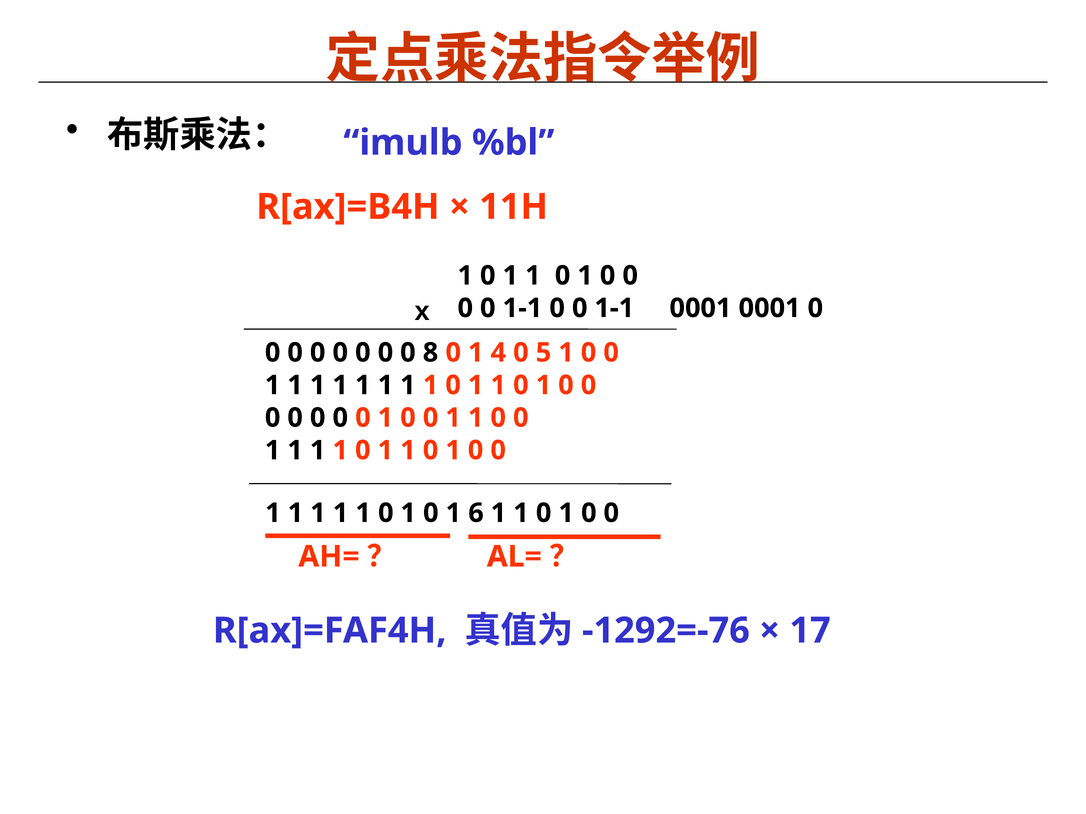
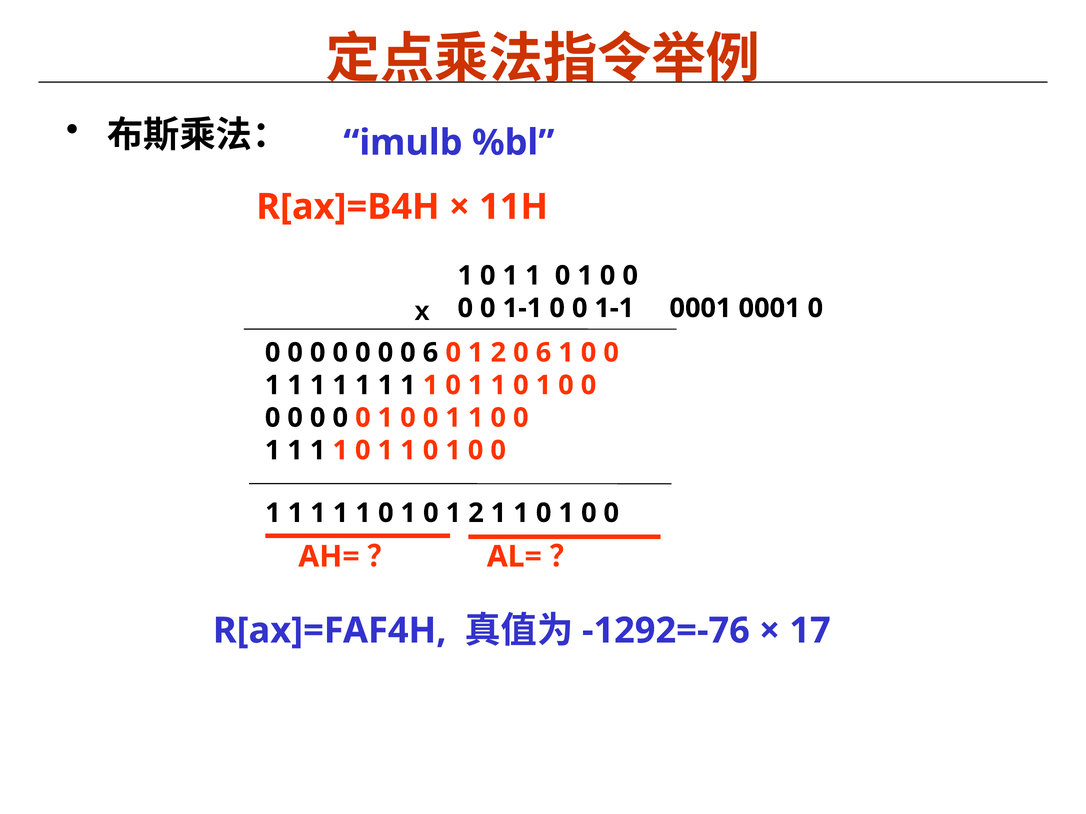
0 0 8: 8 -> 6
4 at (498, 353): 4 -> 2
5 at (544, 353): 5 -> 6
6 at (476, 513): 6 -> 2
